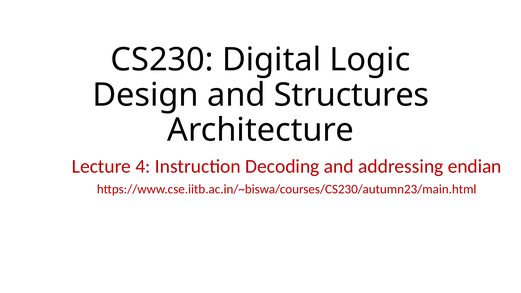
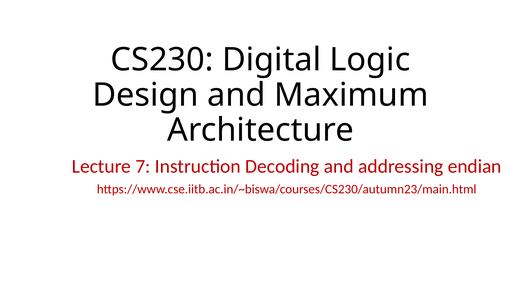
Structures: Structures -> Maximum
4: 4 -> 7
